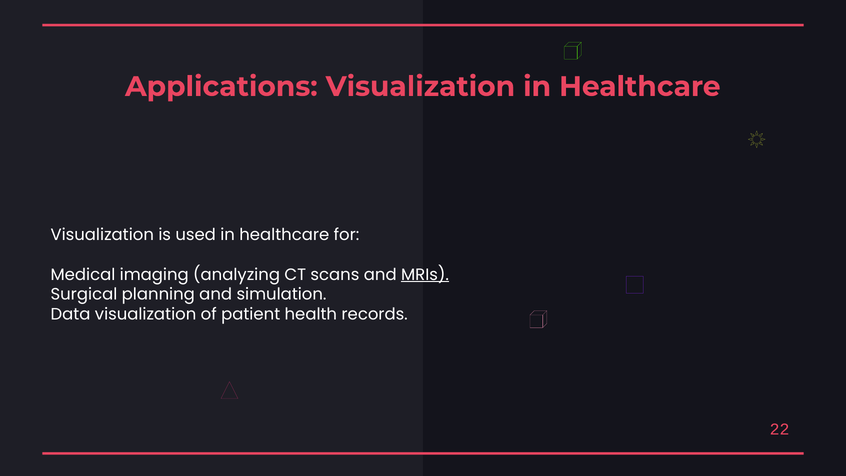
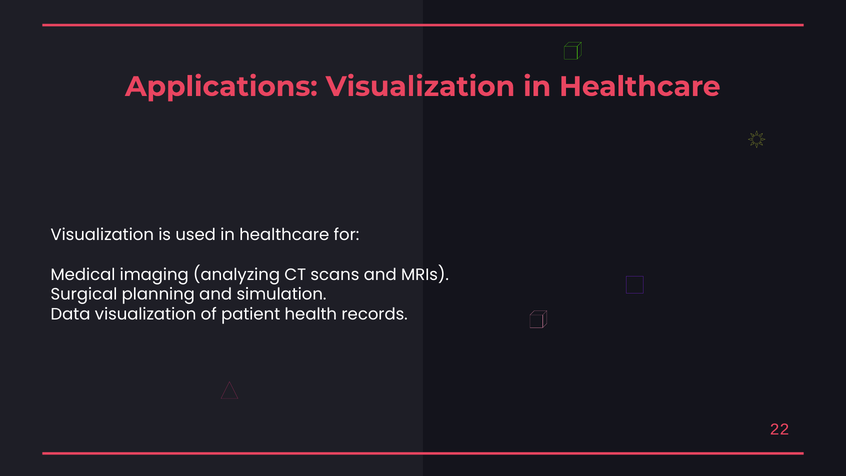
MRIs underline: present -> none
